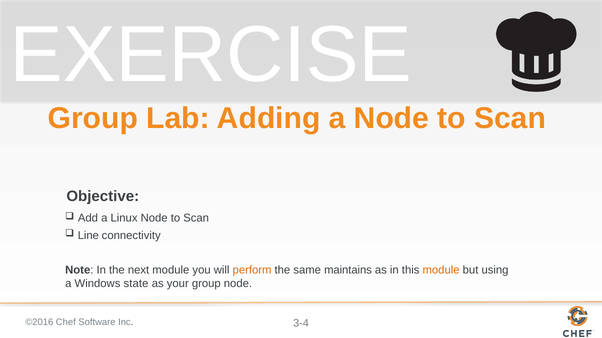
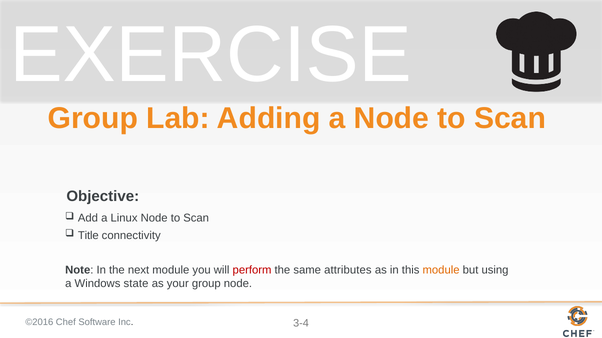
Line: Line -> Title
perform colour: orange -> red
maintains: maintains -> attributes
